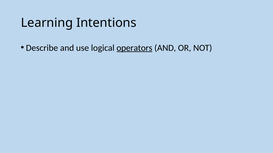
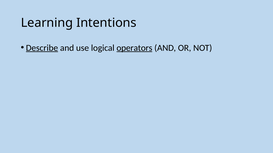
Describe underline: none -> present
